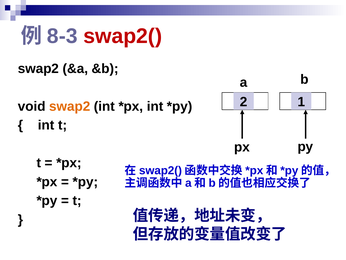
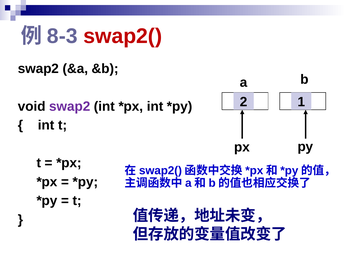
swap2 at (70, 106) colour: orange -> purple
